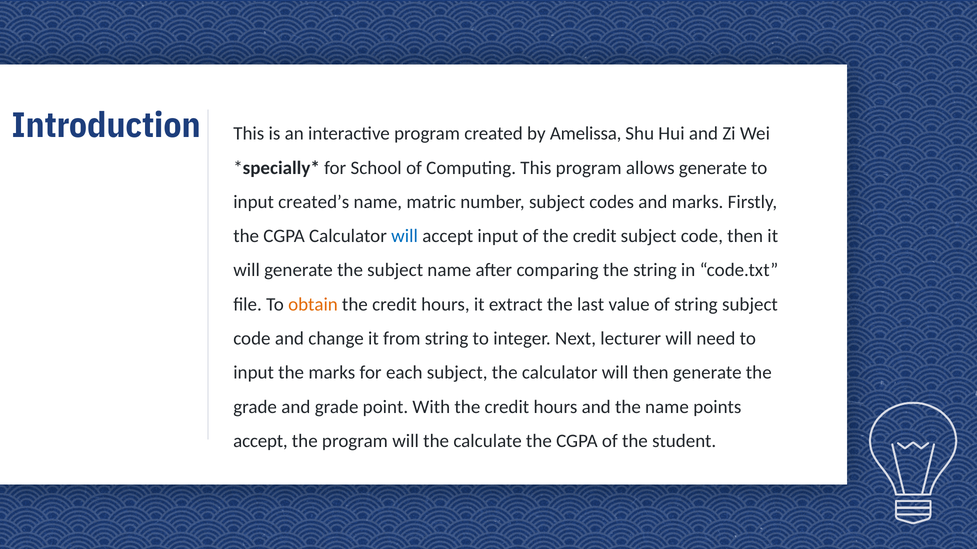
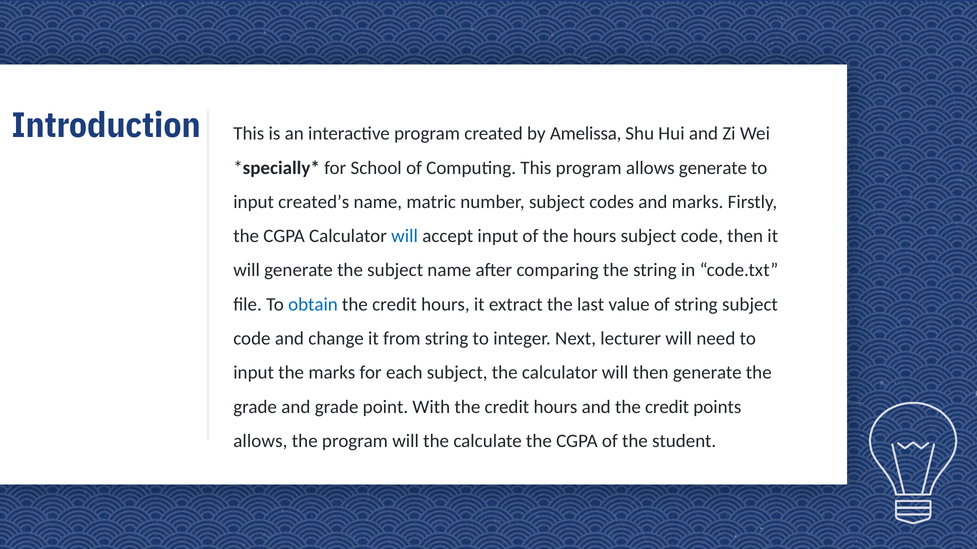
of the credit: credit -> hours
obtain colour: orange -> blue
and the name: name -> credit
accept at (260, 441): accept -> allows
